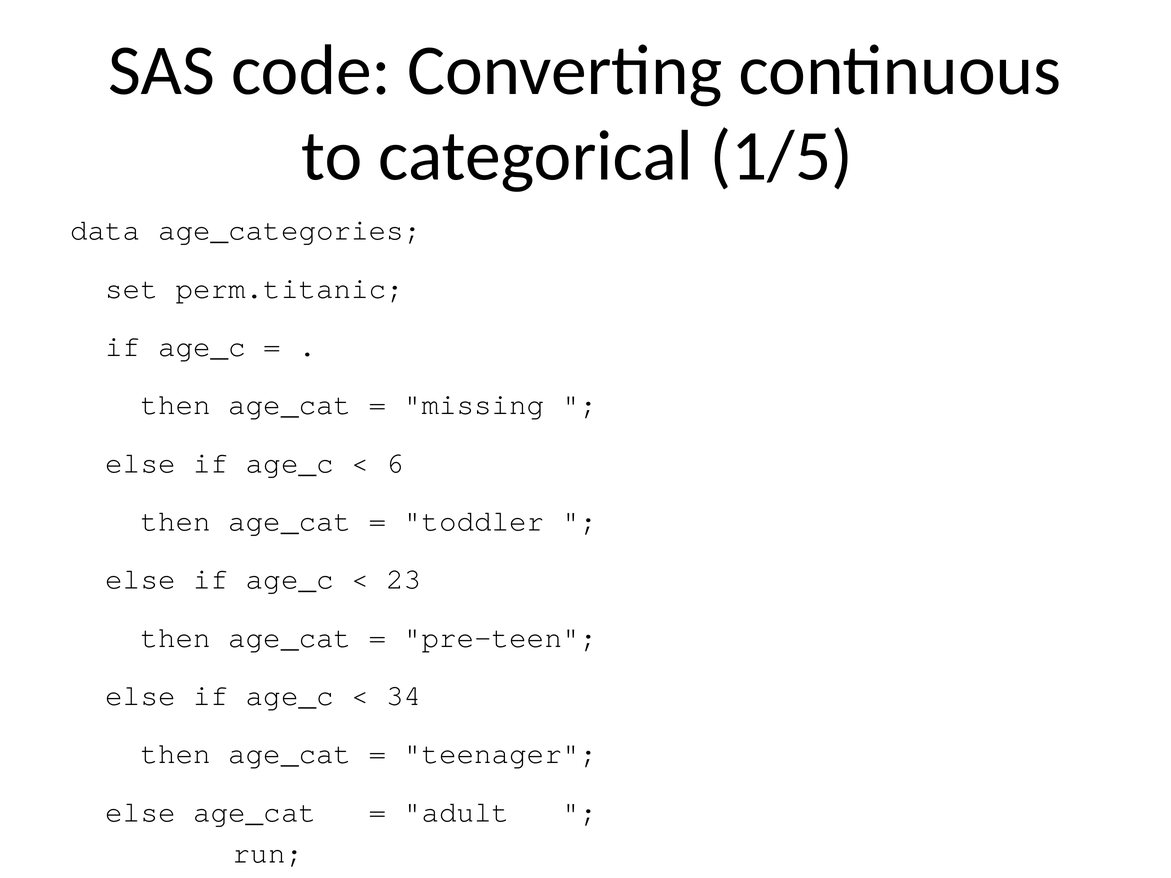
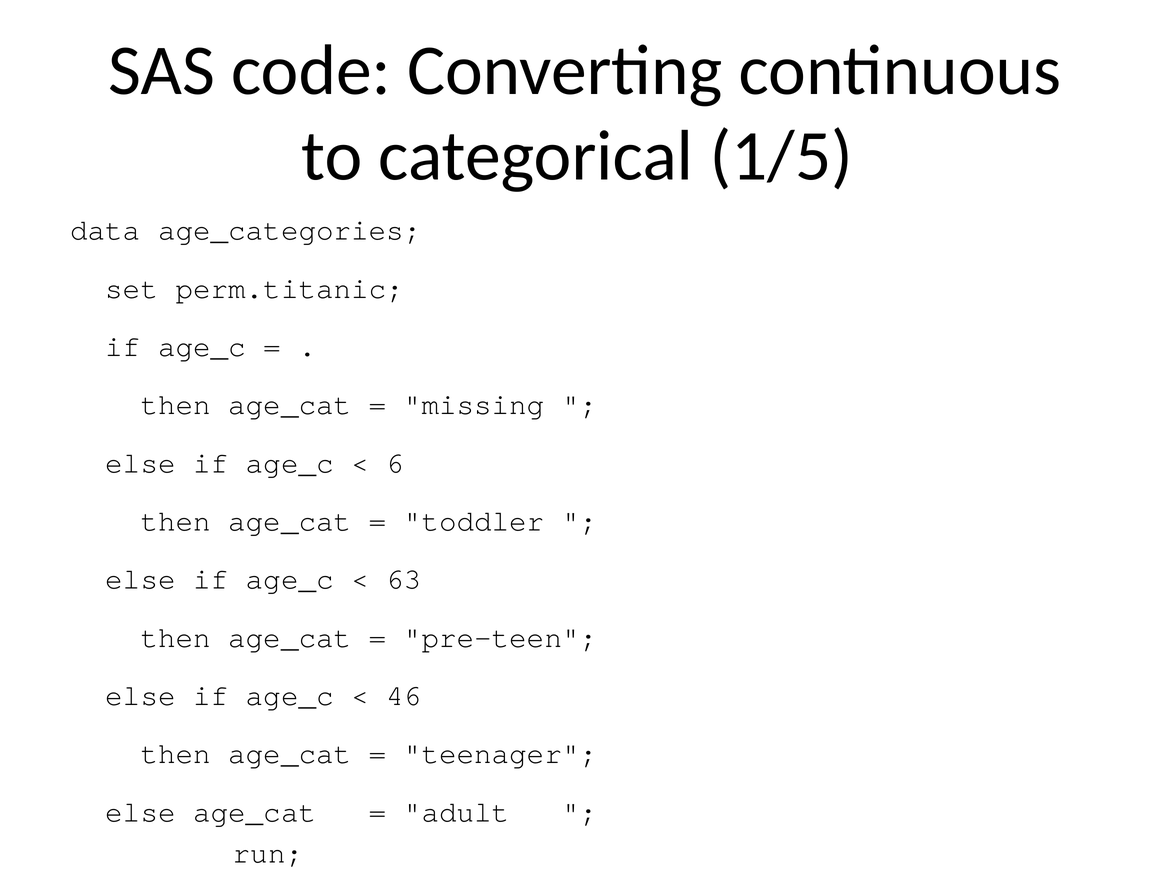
23: 23 -> 63
34: 34 -> 46
